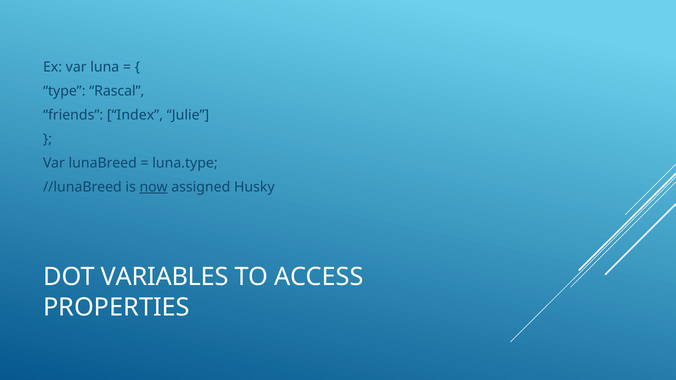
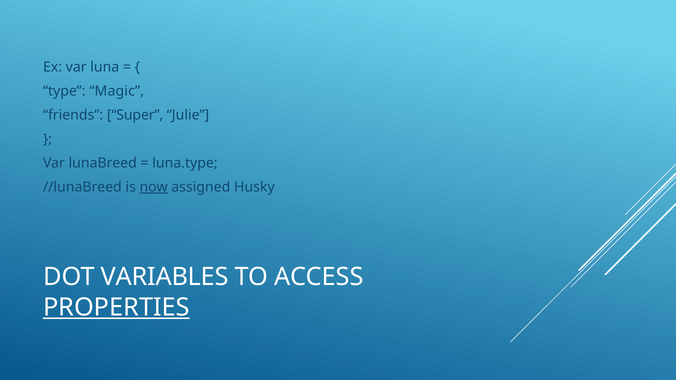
Rascal: Rascal -> Magic
Index: Index -> Super
PROPERTIES underline: none -> present
